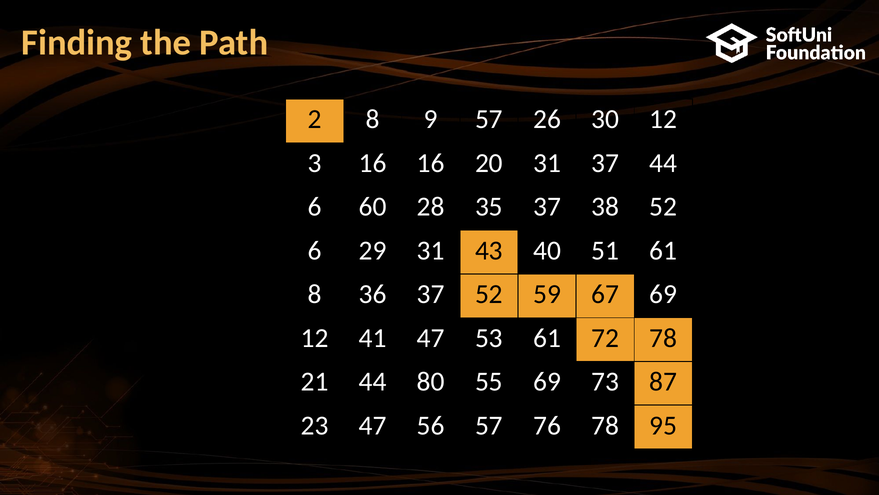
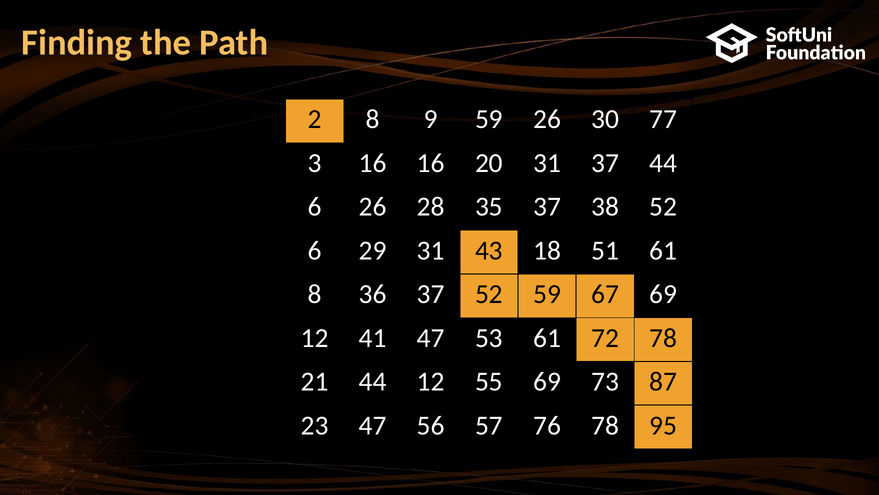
9 57: 57 -> 59
30 12: 12 -> 77
6 60: 60 -> 26
40: 40 -> 18
44 80: 80 -> 12
